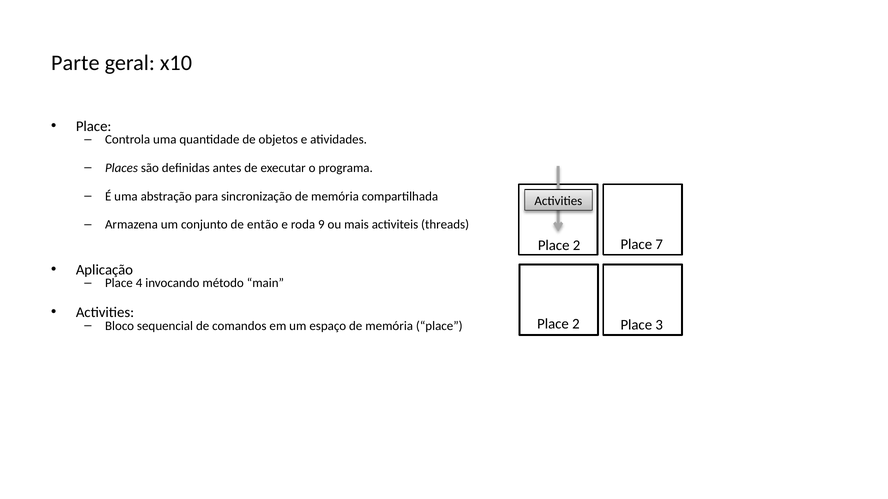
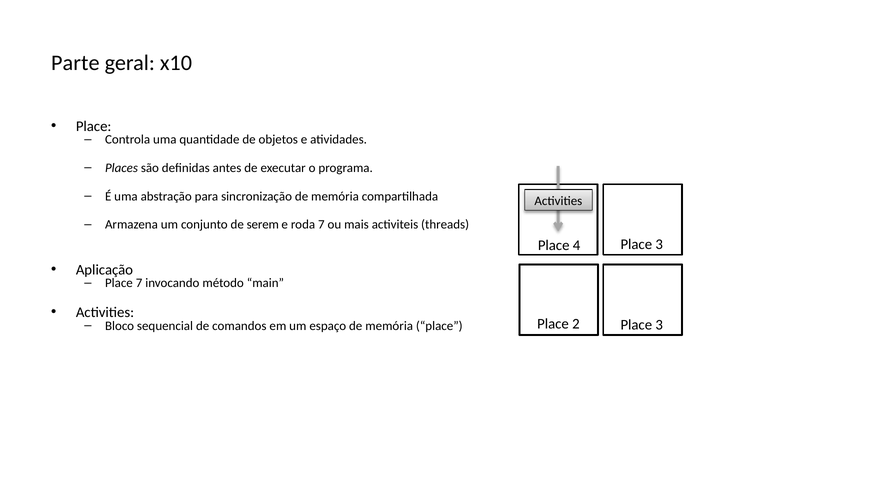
então: então -> serem
roda 9: 9 -> 7
7 at (659, 245): 7 -> 3
2 at (577, 245): 2 -> 4
Place 4: 4 -> 7
